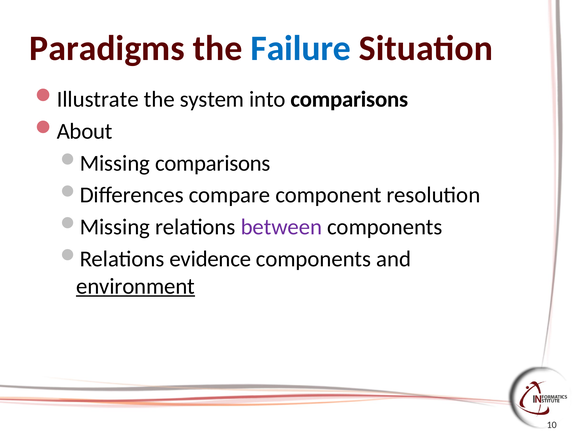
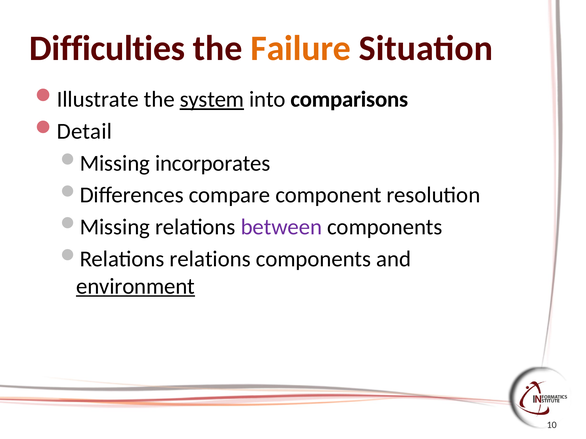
Paradigms: Paradigms -> Difficulties
Failure colour: blue -> orange
system underline: none -> present
About: About -> Detail
comparisons at (213, 163): comparisons -> incorporates
evidence at (210, 259): evidence -> relations
